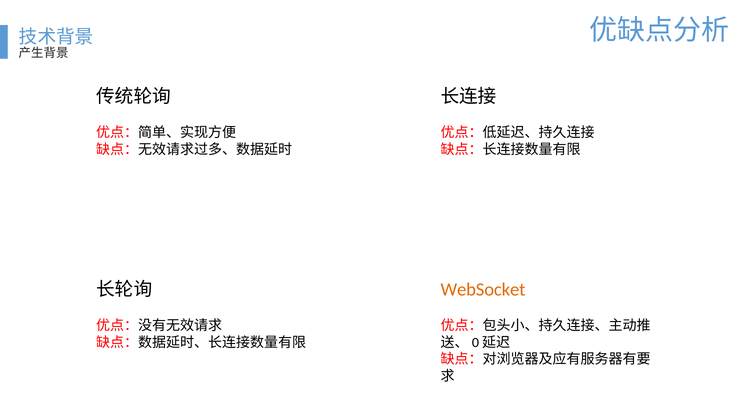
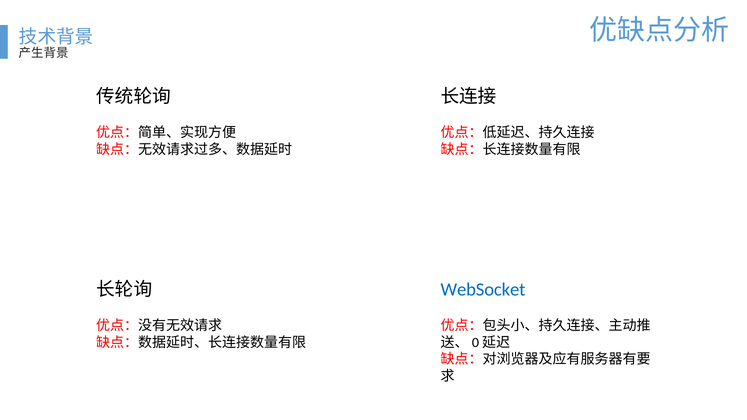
WebSocket colour: orange -> blue
